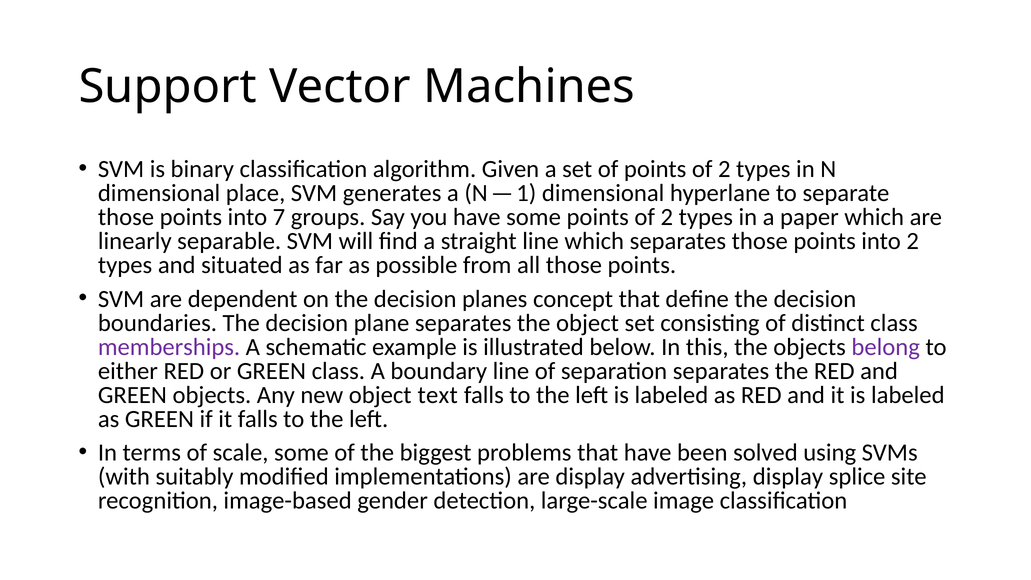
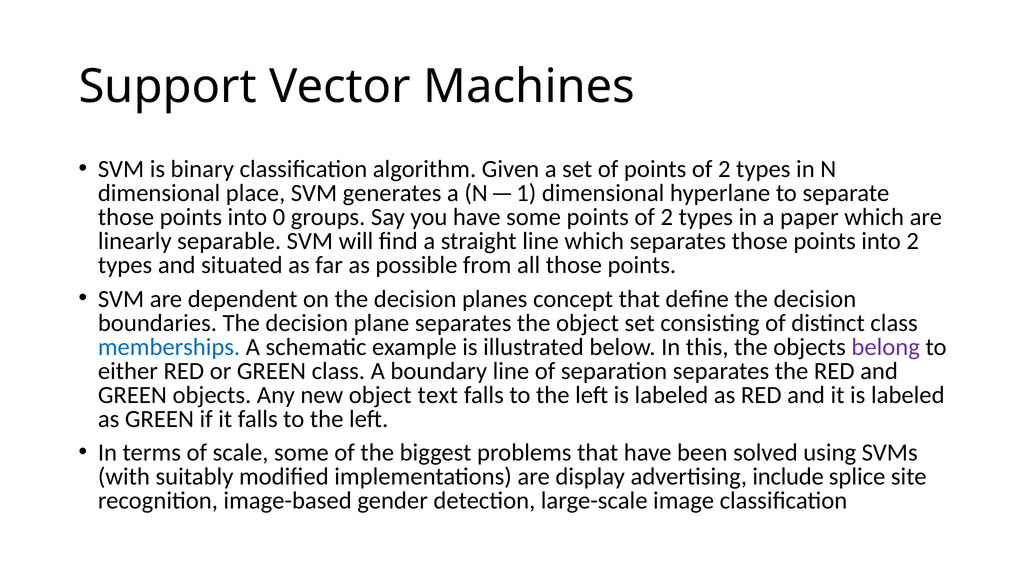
7: 7 -> 0
memberships colour: purple -> blue
advertising display: display -> include
